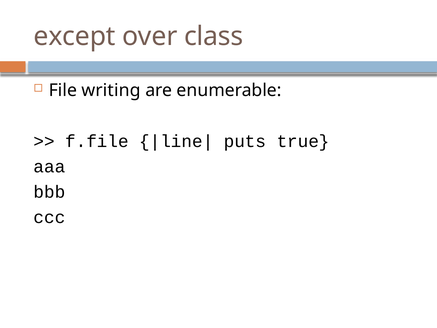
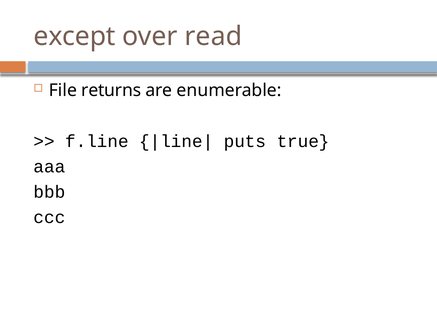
class: class -> read
writing: writing -> returns
f.file: f.file -> f.line
